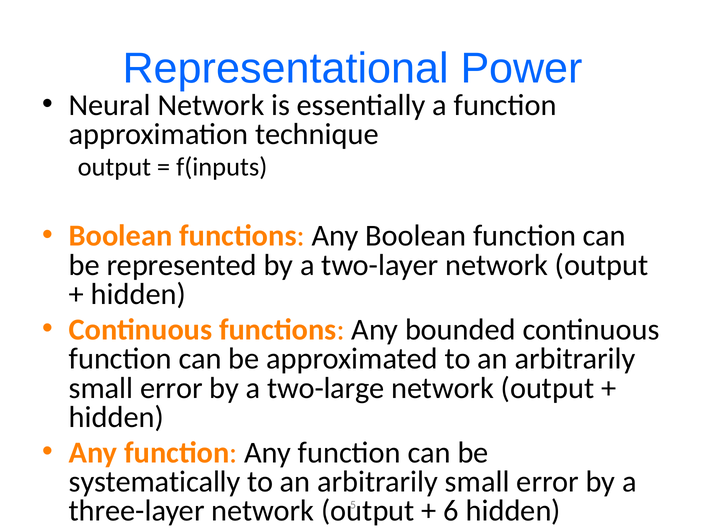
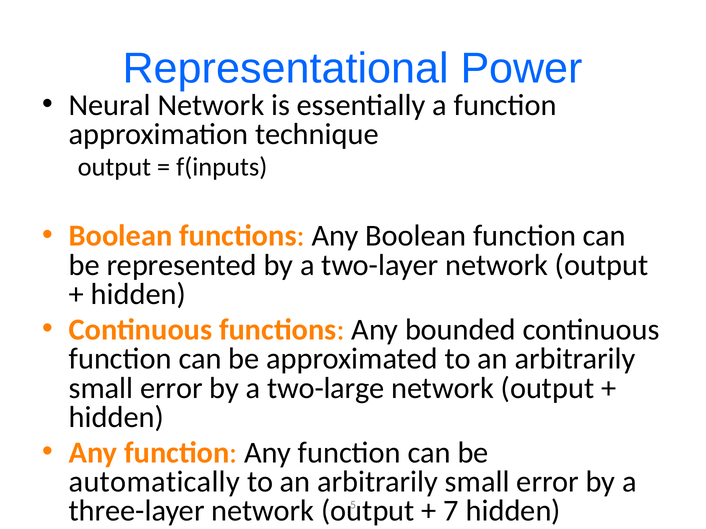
systematically: systematically -> automatically
6: 6 -> 7
